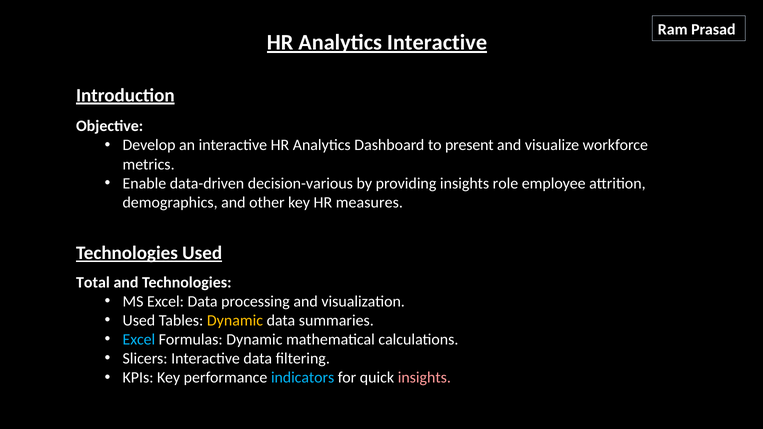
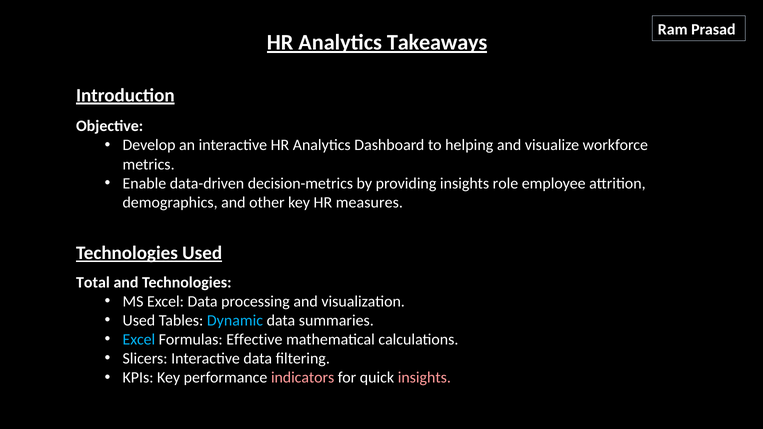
Analytics Interactive: Interactive -> Takeaways
present: present -> helping
decision-various: decision-various -> decision-metrics
Dynamic at (235, 321) colour: yellow -> light blue
Formulas Dynamic: Dynamic -> Effective
indicators colour: light blue -> pink
